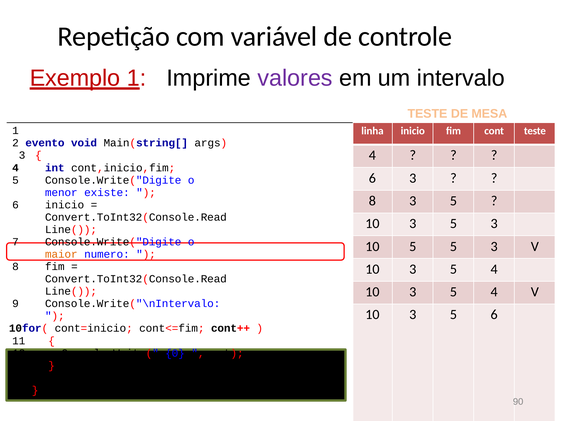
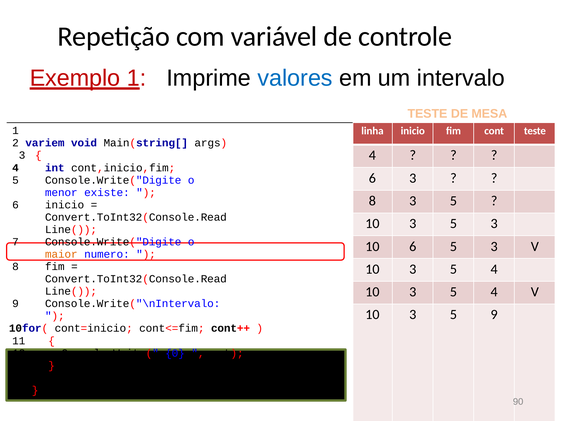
valores colour: purple -> blue
evento: evento -> variem
10 5: 5 -> 6
6 at (494, 315): 6 -> 9
